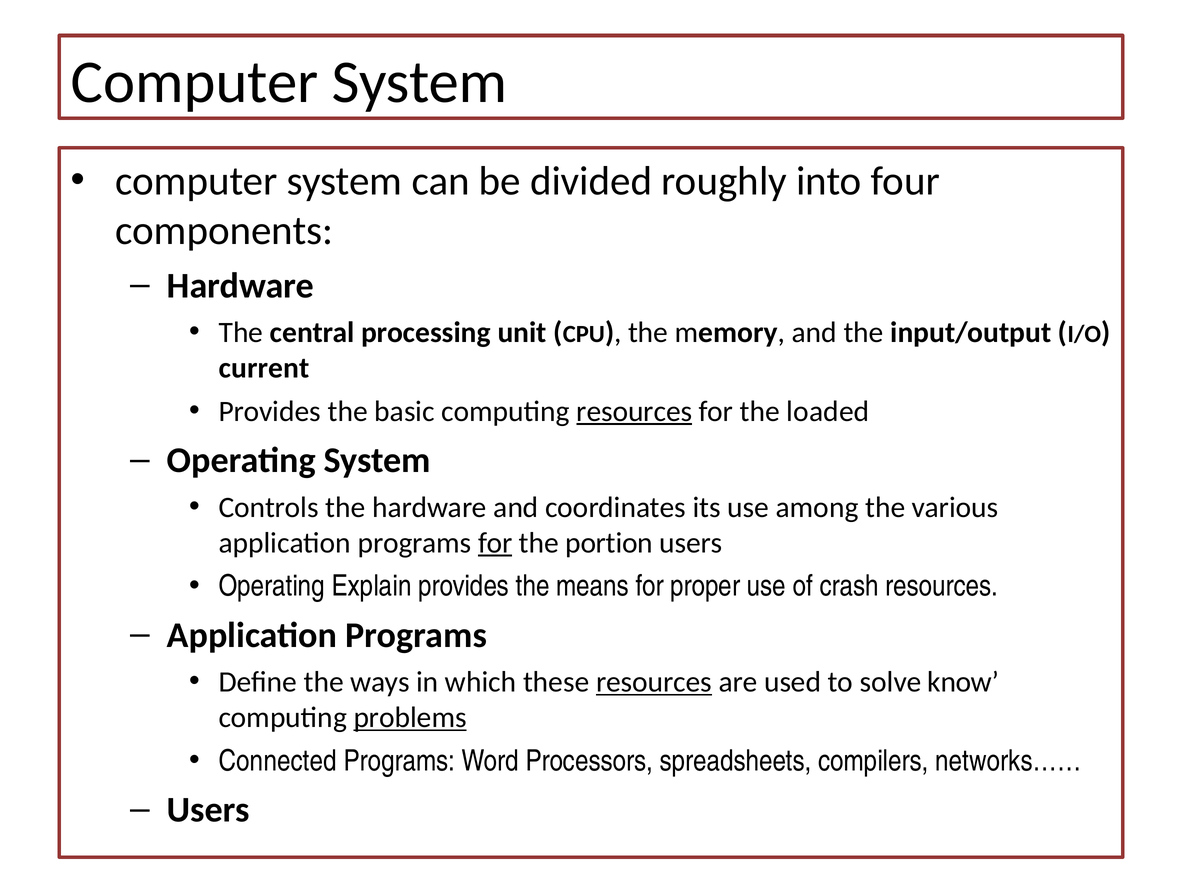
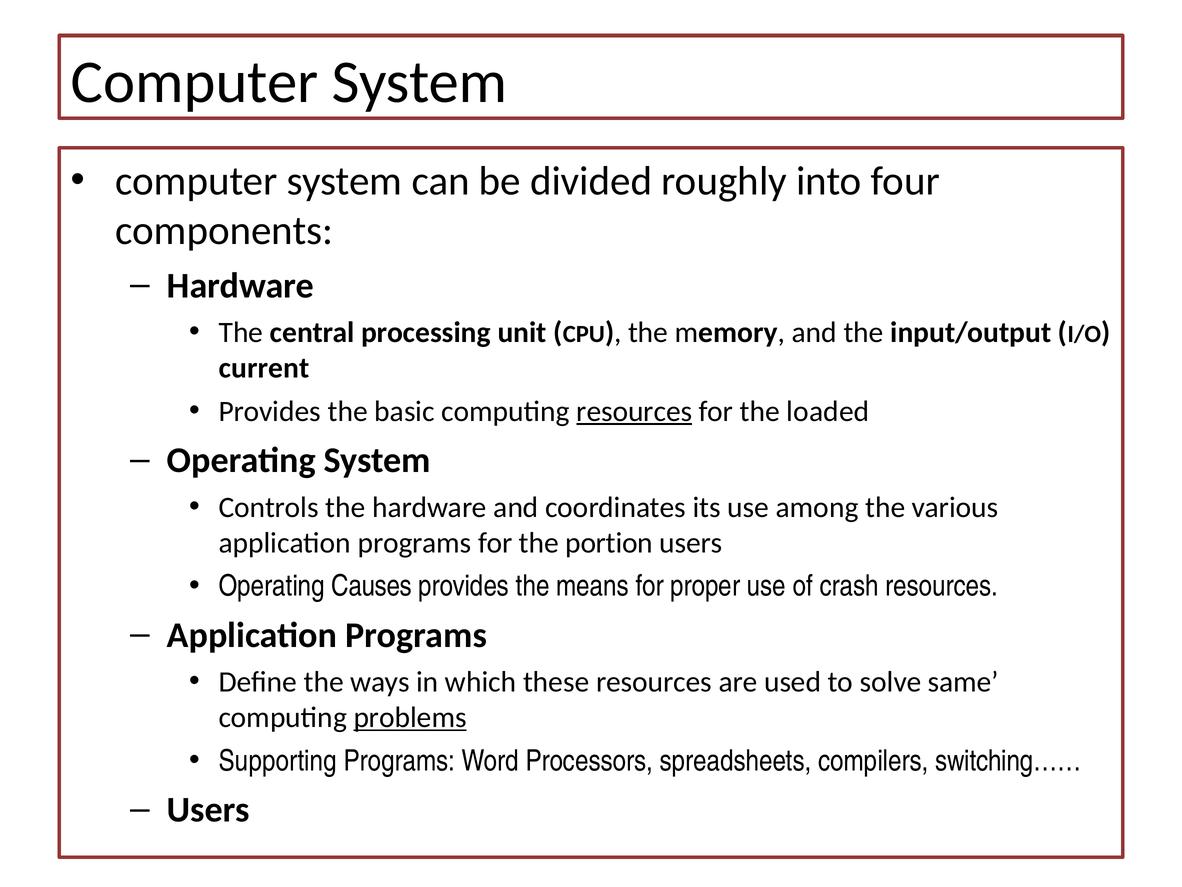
for at (495, 542) underline: present -> none
Explain: Explain -> Causes
resources at (654, 682) underline: present -> none
know: know -> same
Connected: Connected -> Supporting
networks……: networks…… -> switching……
